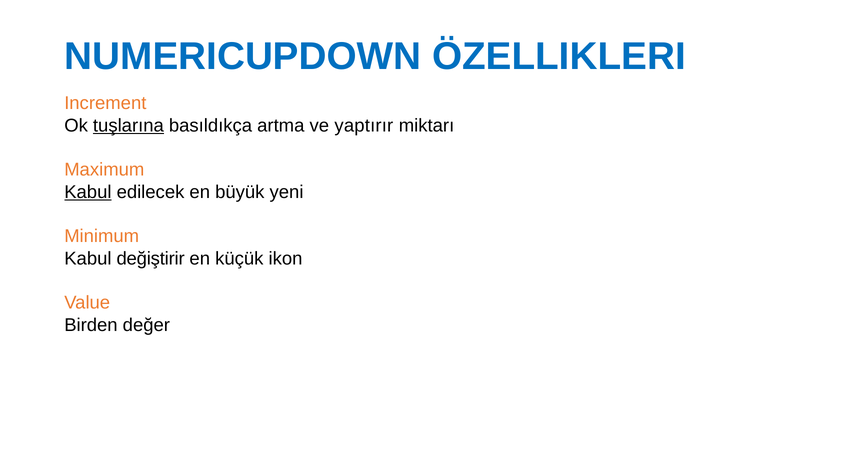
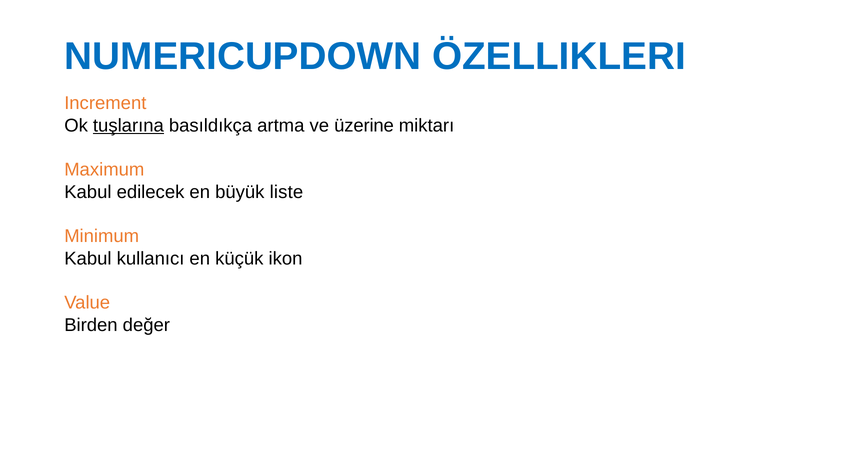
yaptırır: yaptırır -> üzerine
Kabul at (88, 192) underline: present -> none
yeni: yeni -> liste
değiştirir: değiştirir -> kullanıcı
